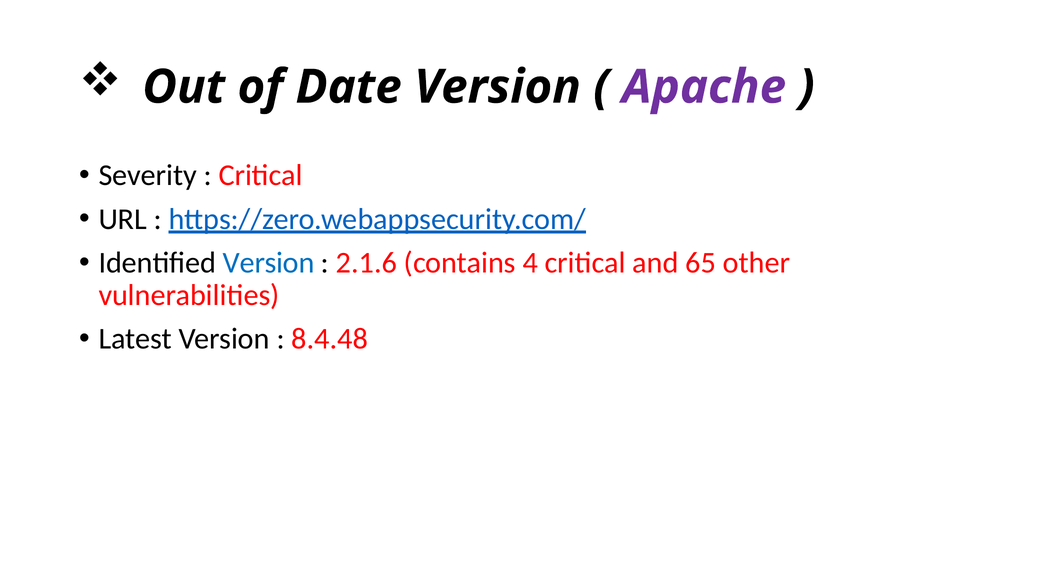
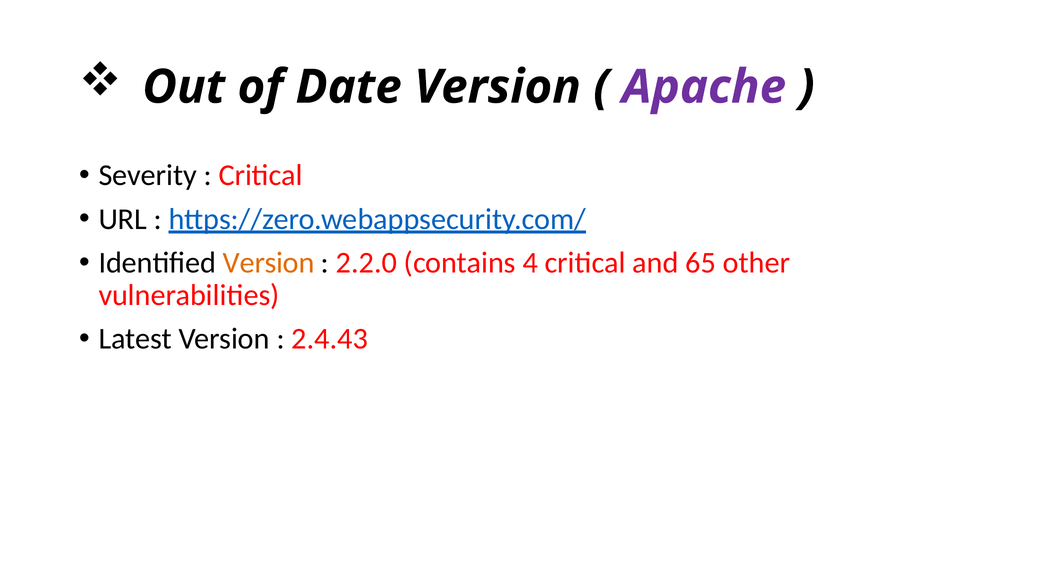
Version at (269, 263) colour: blue -> orange
2.1.6: 2.1.6 -> 2.2.0
8.4.48: 8.4.48 -> 2.4.43
